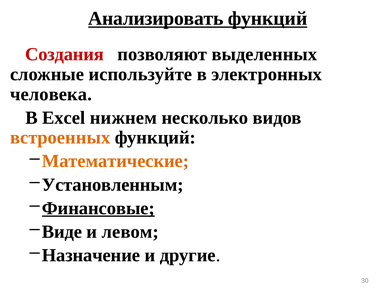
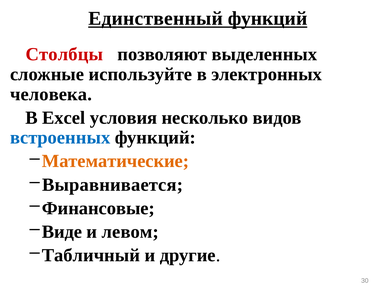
Анализировать: Анализировать -> Единственный
Создания: Создания -> Столбцы
нижнем: нижнем -> условия
встроенных colour: orange -> blue
Установленным: Установленным -> Выравнивается
Финансовые underline: present -> none
Назначение: Назначение -> Табличный
